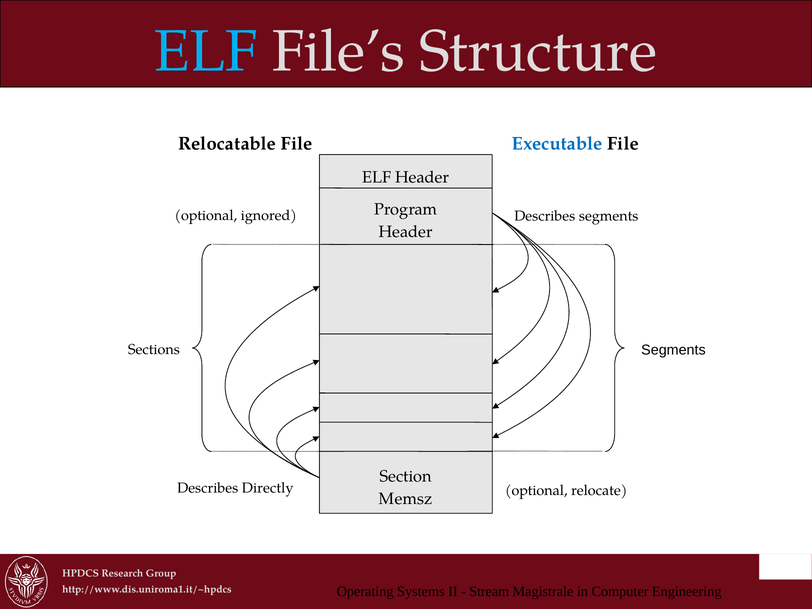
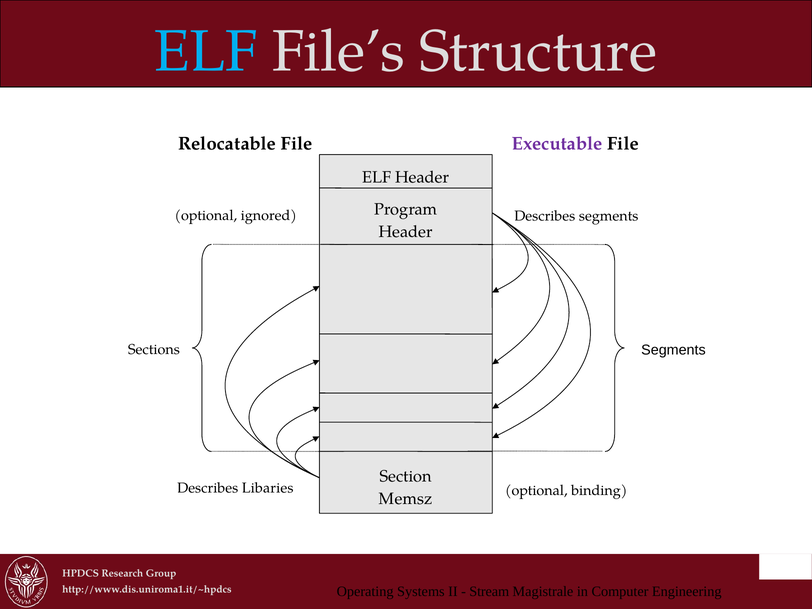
Executable colour: blue -> purple
Directly: Directly -> Libaries
relocate: relocate -> binding
